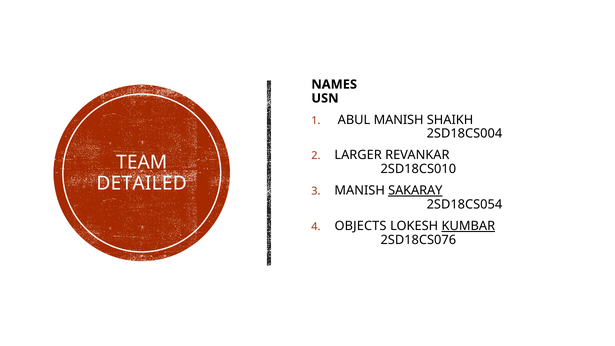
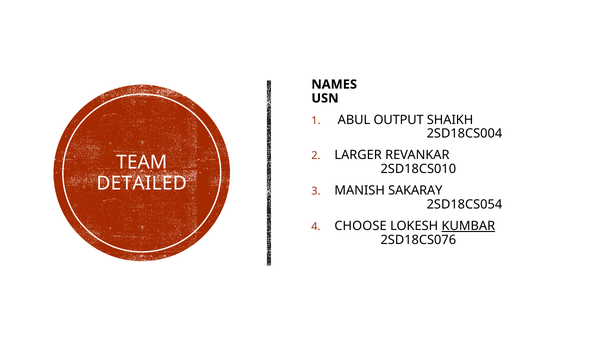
ABUL MANISH: MANISH -> OUTPUT
SAKARAY underline: present -> none
OBJECTS: OBJECTS -> CHOOSE
